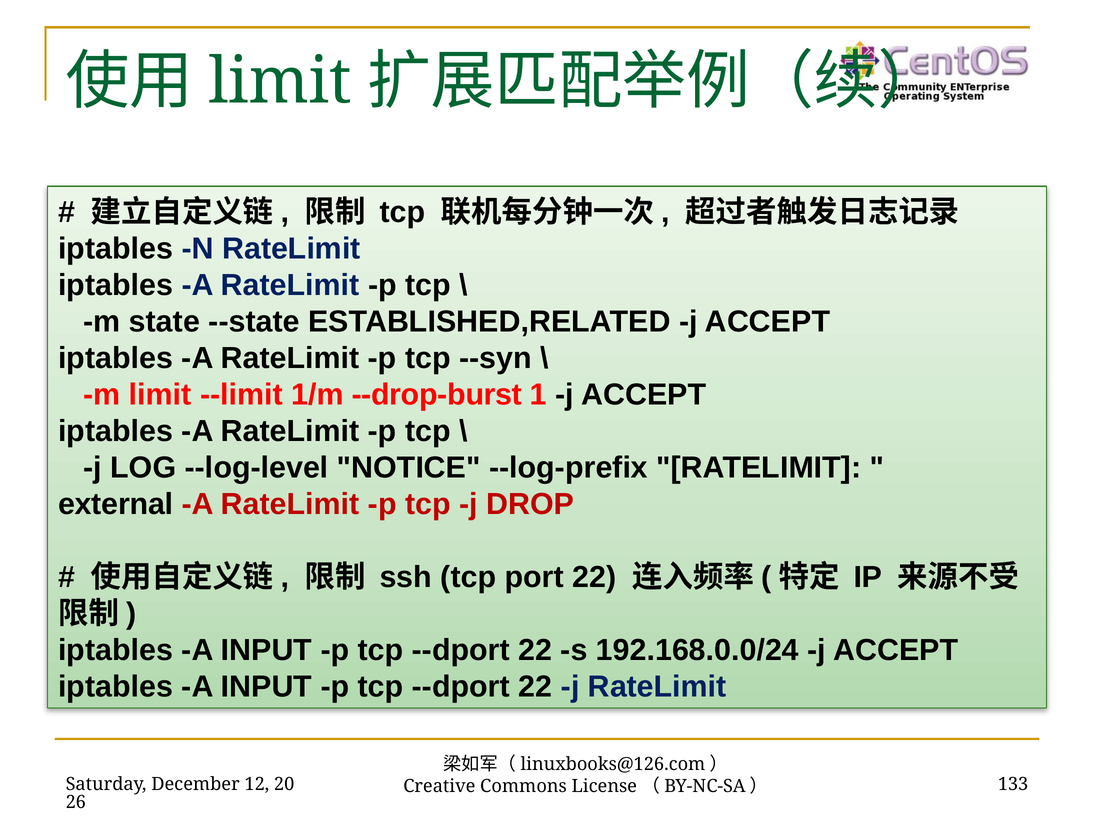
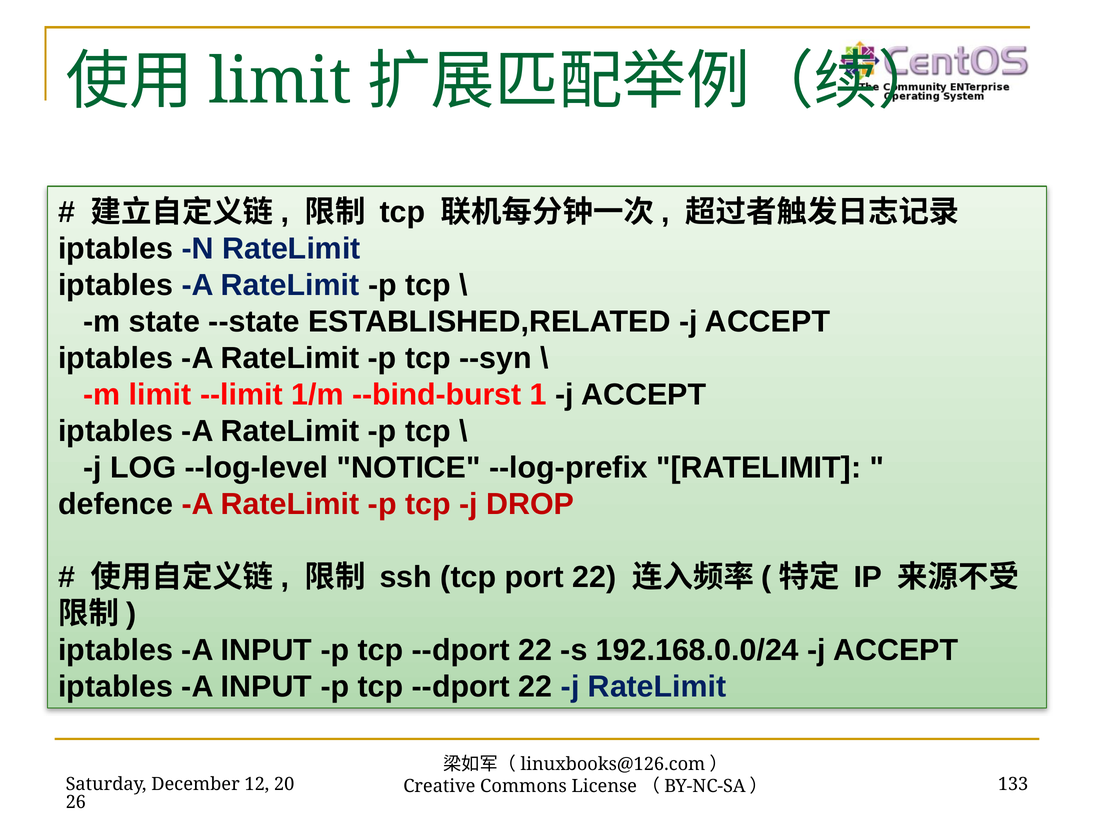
--drop-burst: --drop-burst -> --bind-burst
external: external -> defence
